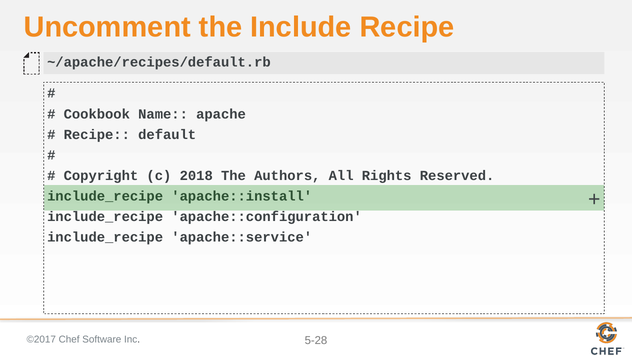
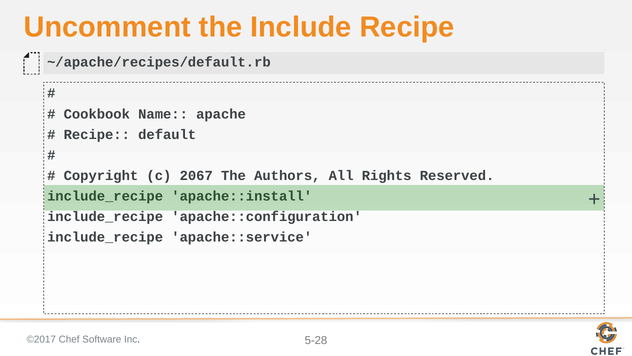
2018: 2018 -> 2067
